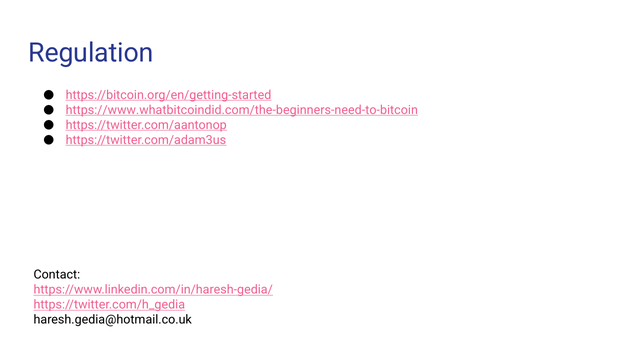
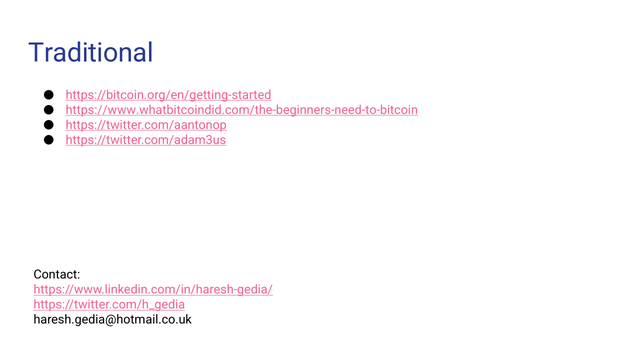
Regulation: Regulation -> Traditional
